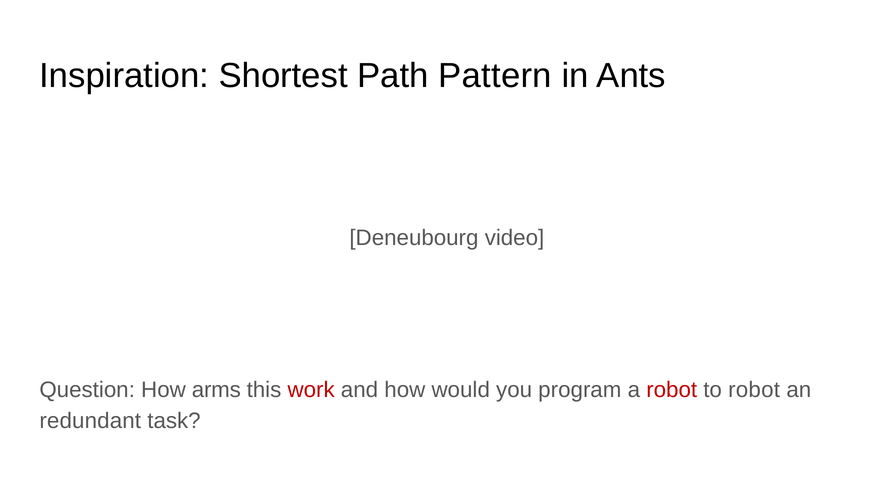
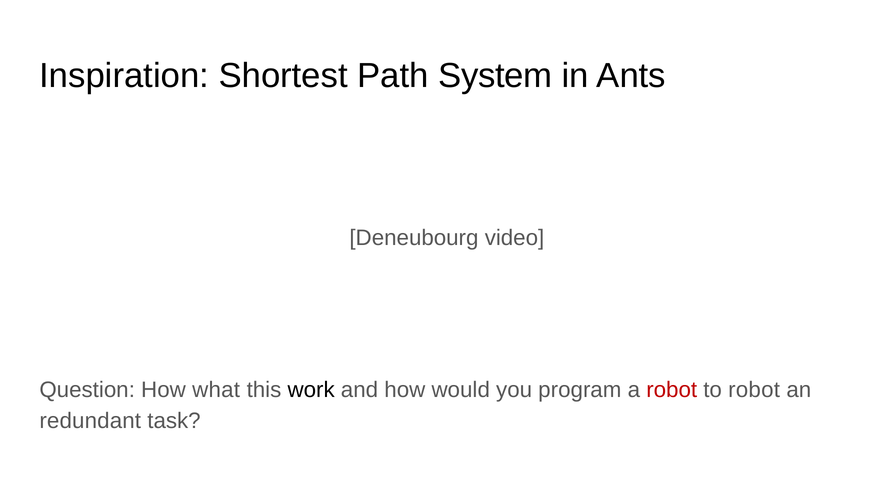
Pattern: Pattern -> System
arms: arms -> what
work colour: red -> black
